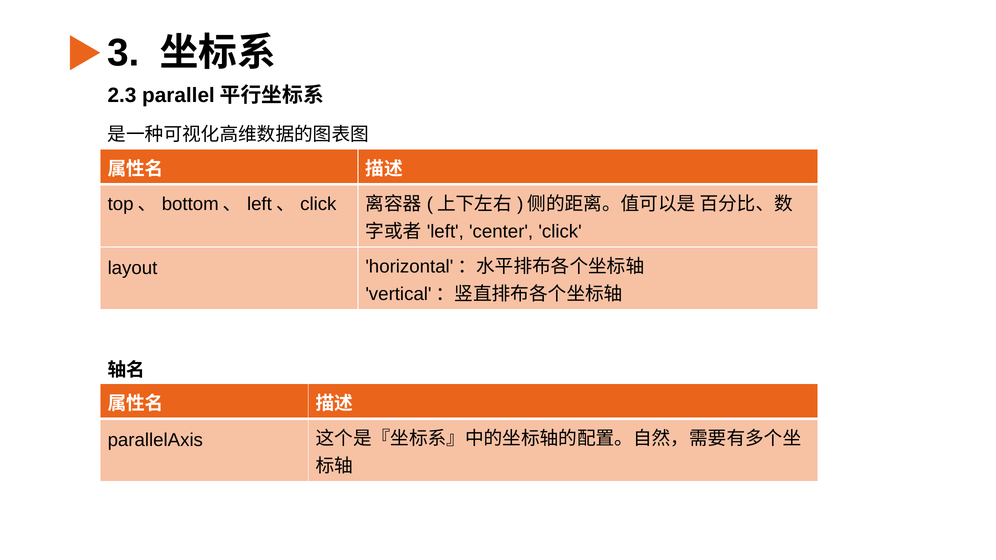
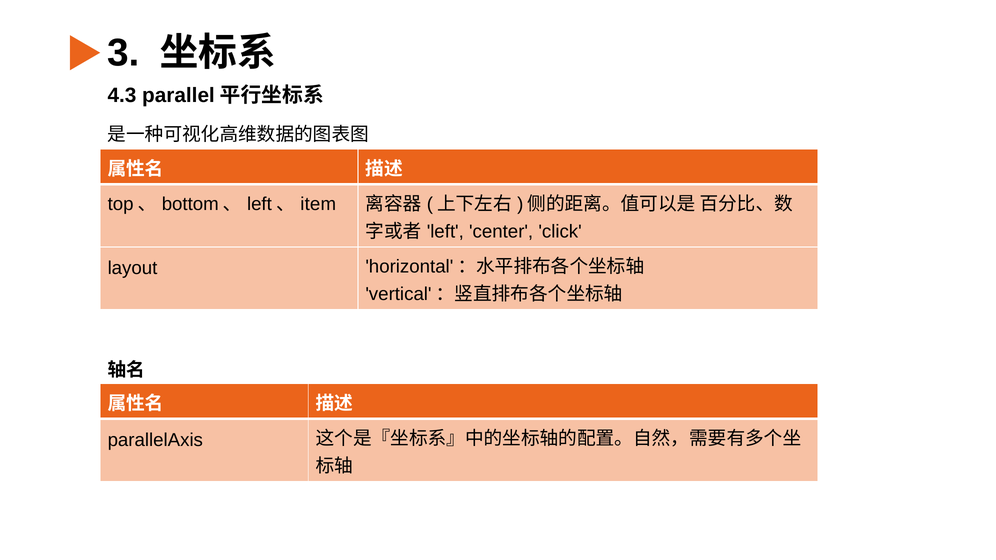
2.3: 2.3 -> 4.3
click at (318, 204): click -> item
